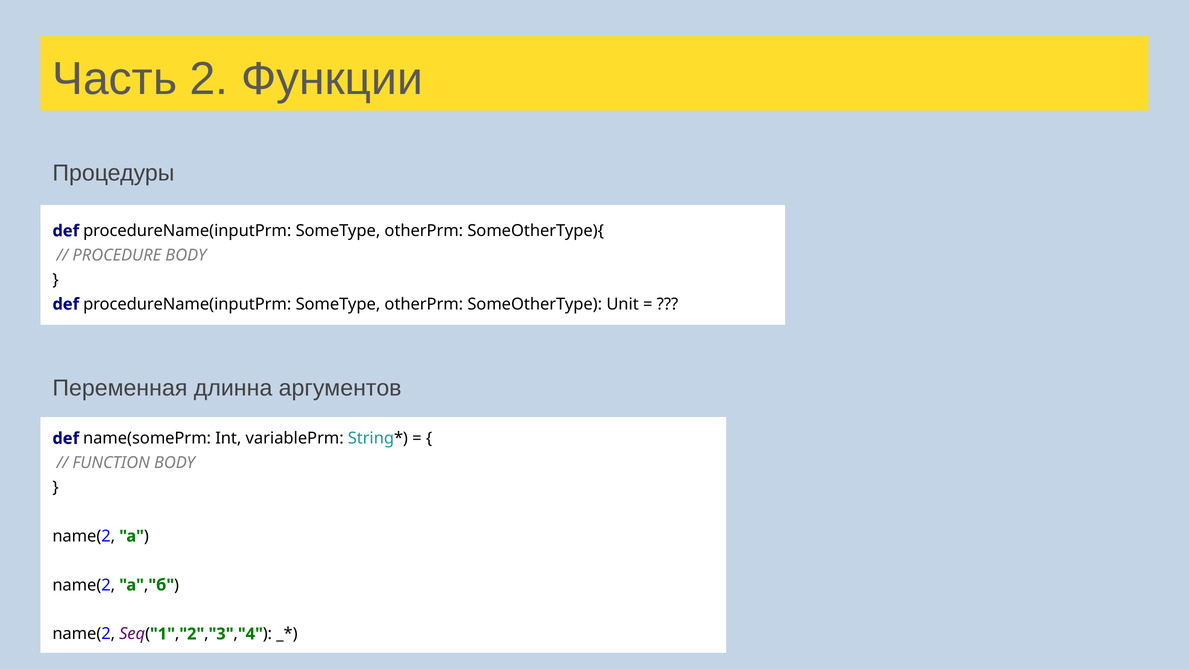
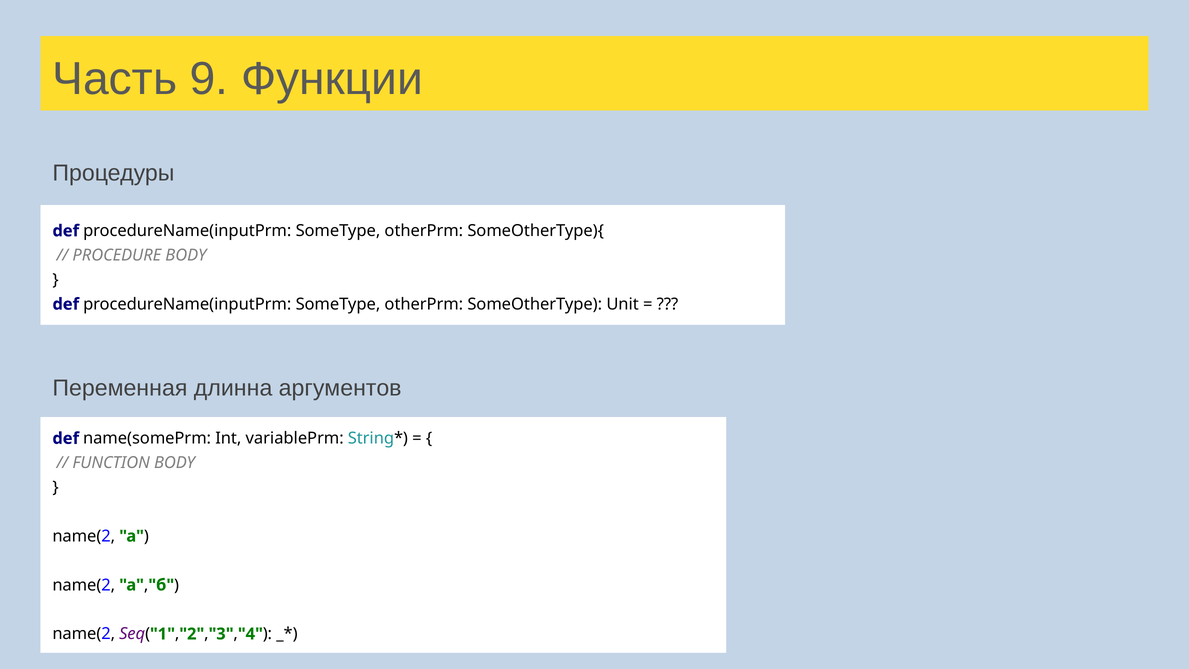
2: 2 -> 9
